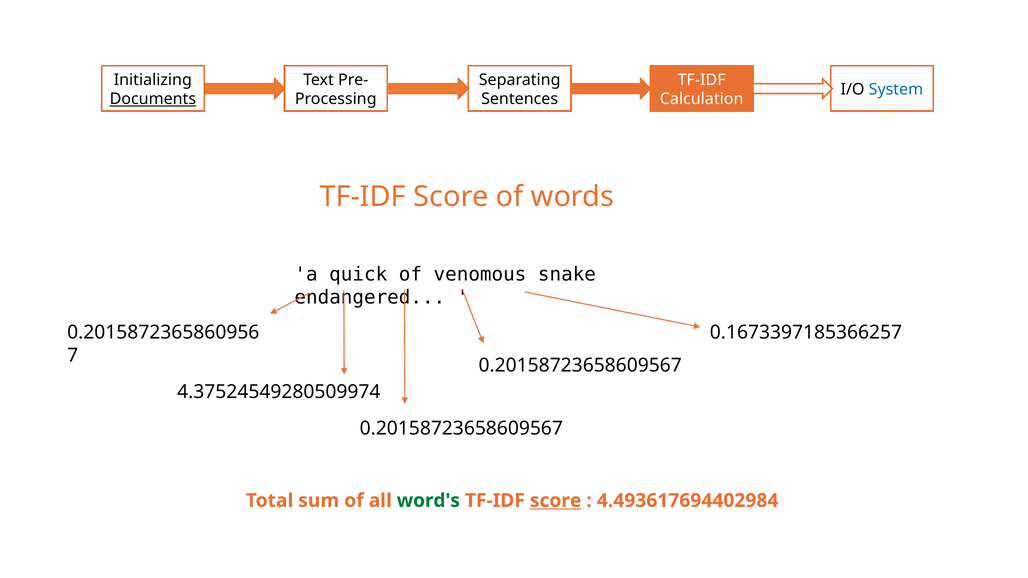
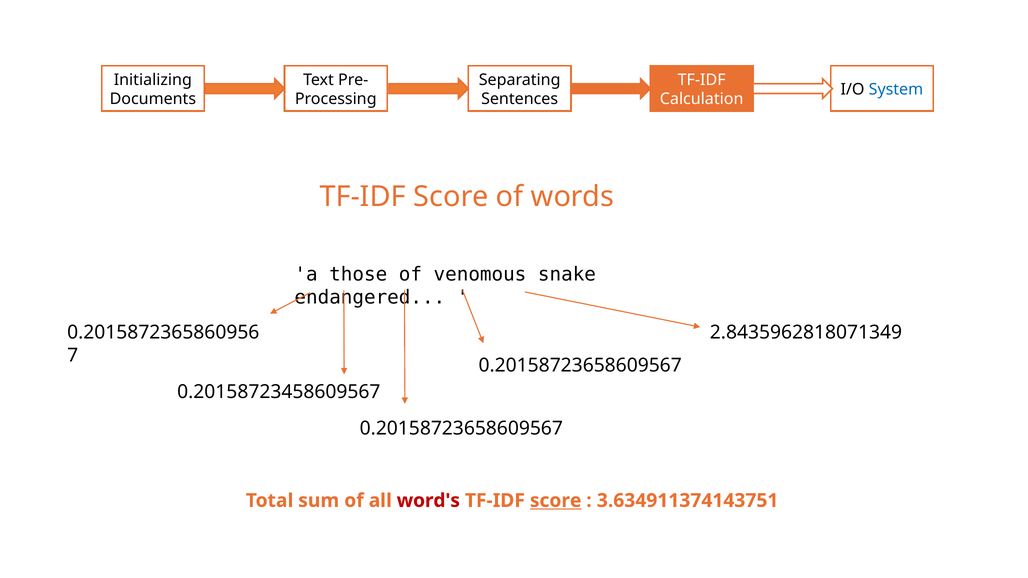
Documents underline: present -> none
quick: quick -> those
0.1673397185366257: 0.1673397185366257 -> 2.8435962818071349
4.37524549280509974: 4.37524549280509974 -> 0.20158723458609567
word's colour: green -> red
4.493617694402984: 4.493617694402984 -> 3.634911374143751
